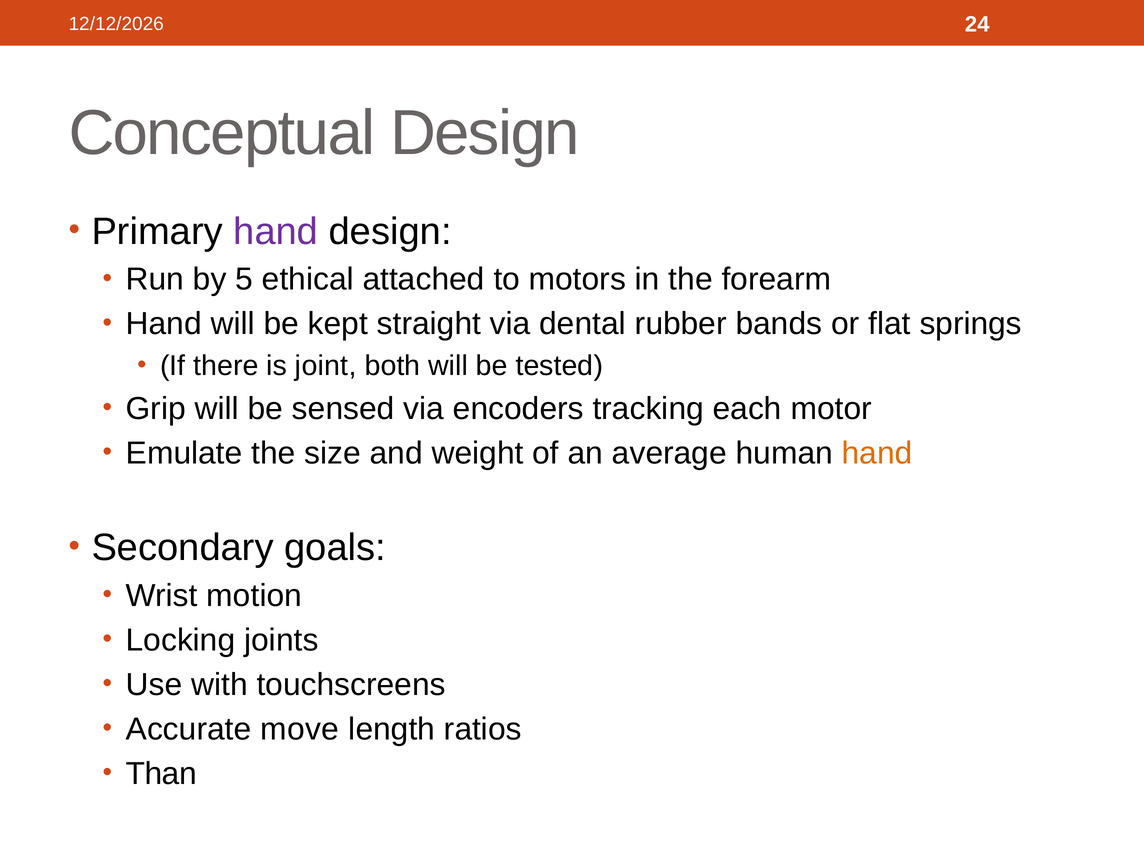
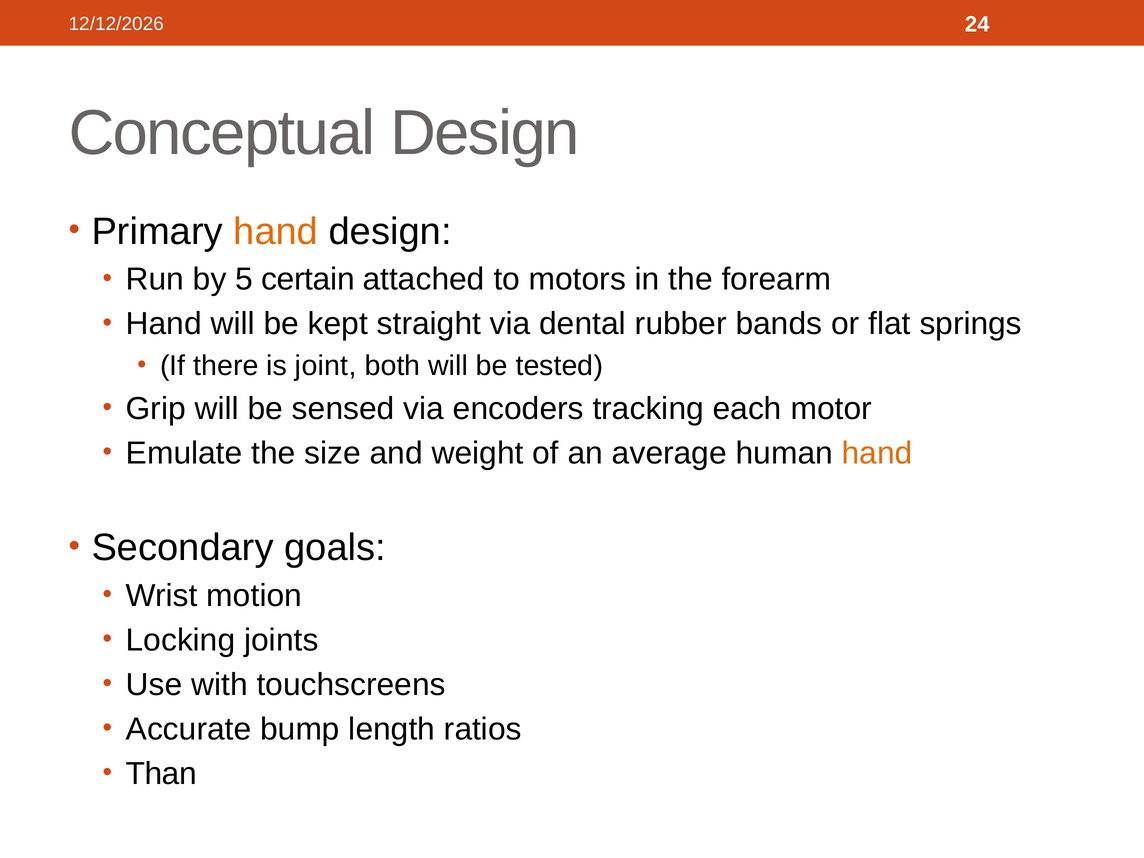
hand at (276, 231) colour: purple -> orange
ethical: ethical -> certain
move: move -> bump
